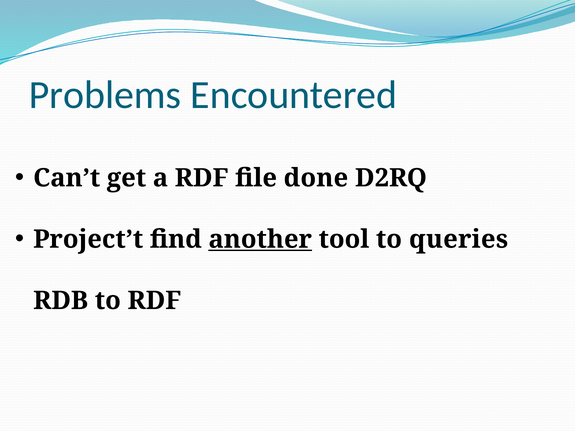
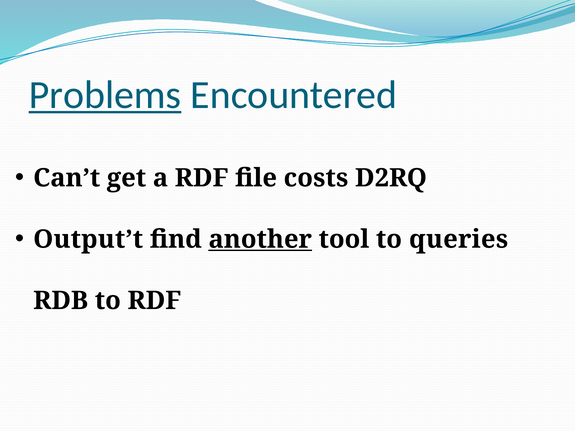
Problems underline: none -> present
done: done -> costs
Project’t: Project’t -> Output’t
